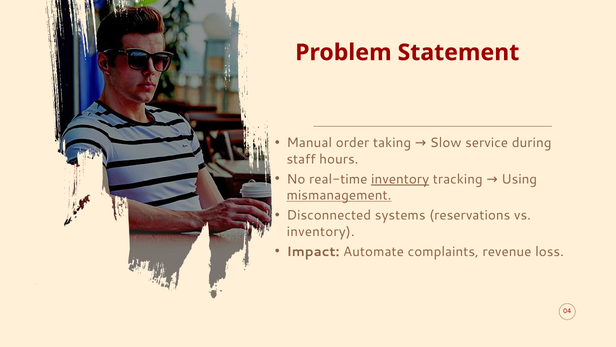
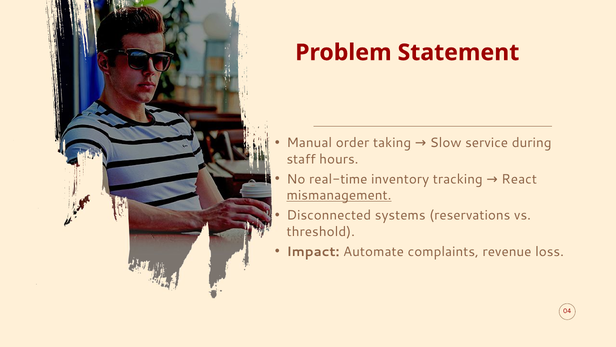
inventory at (400, 179) underline: present -> none
Using: Using -> React
inventory at (321, 231): inventory -> threshold
